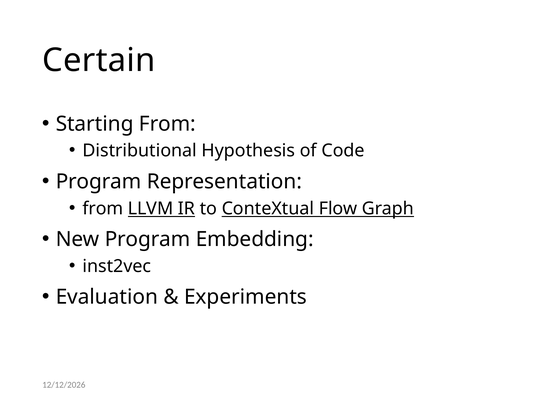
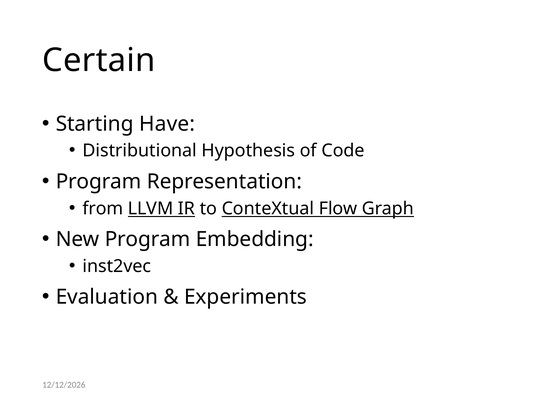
Starting From: From -> Have
